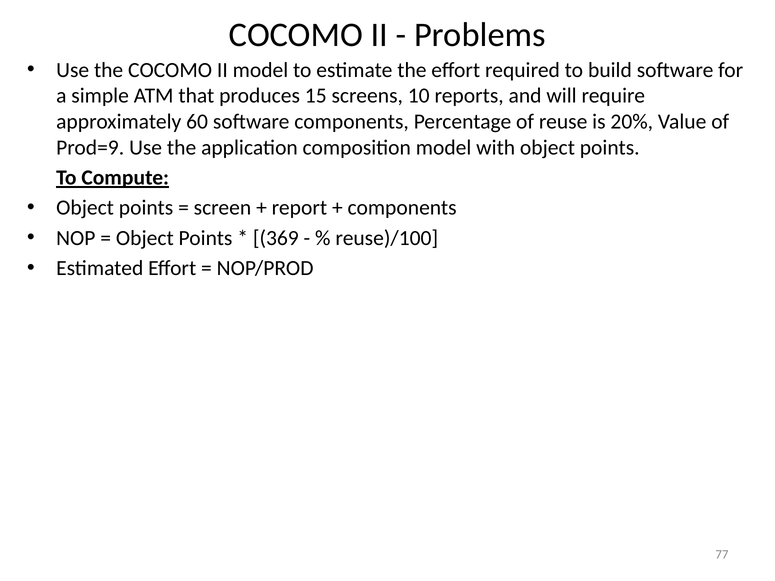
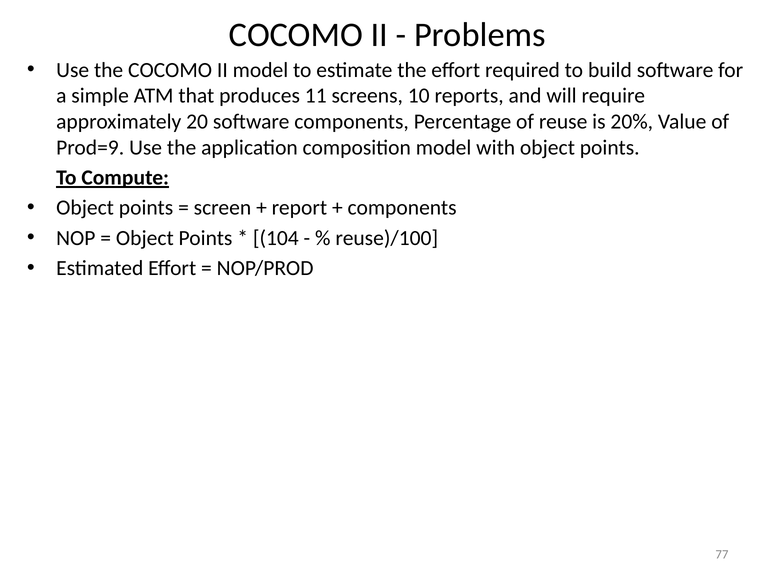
15: 15 -> 11
60: 60 -> 20
369: 369 -> 104
